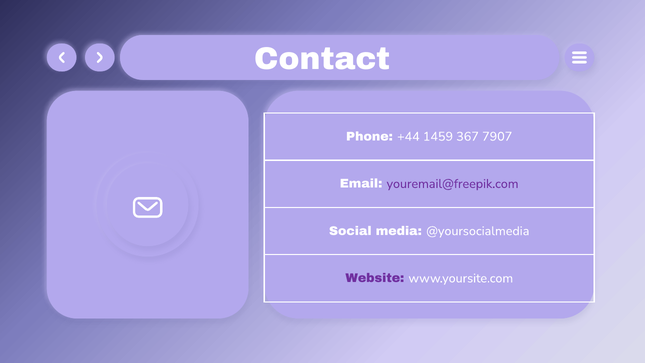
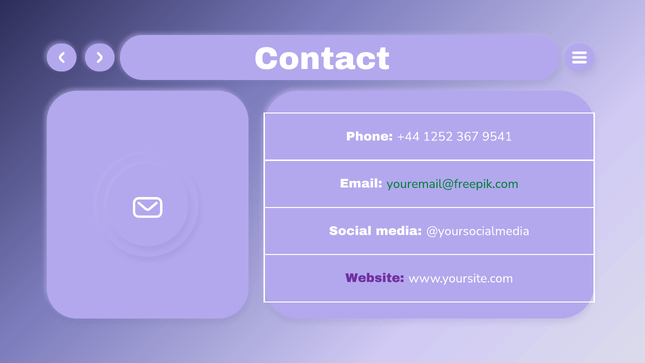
1459: 1459 -> 1252
7907: 7907 -> 9541
youremail@freepik.com colour: purple -> green
